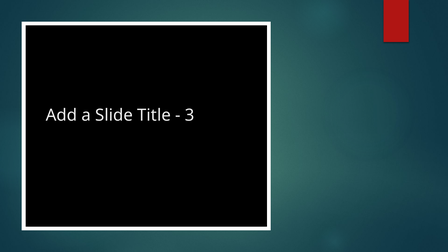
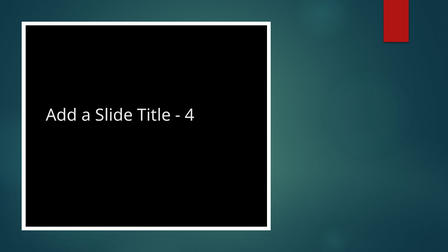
3: 3 -> 4
